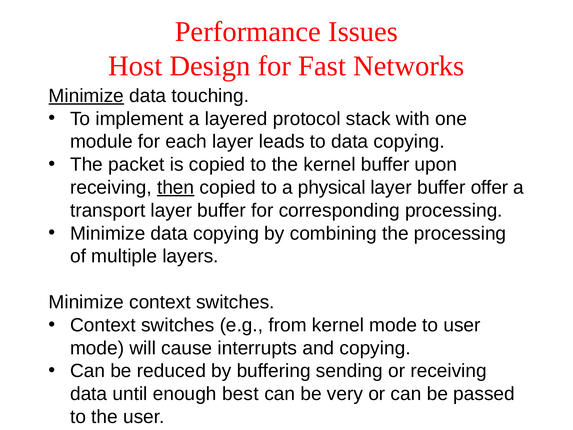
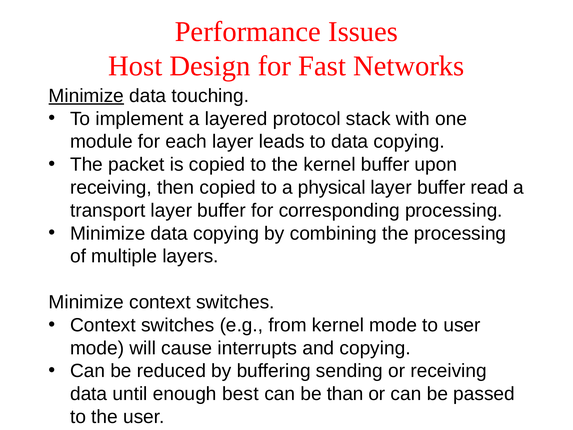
then underline: present -> none
offer: offer -> read
very: very -> than
